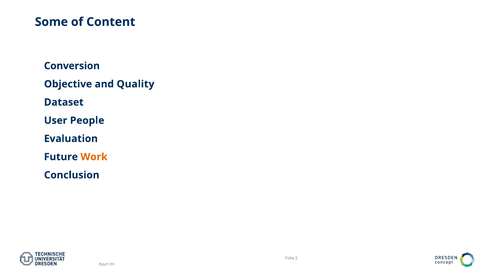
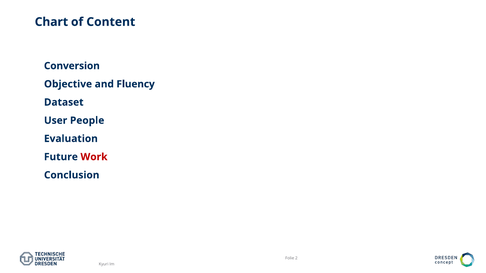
Some: Some -> Chart
Quality: Quality -> Fluency
Work colour: orange -> red
